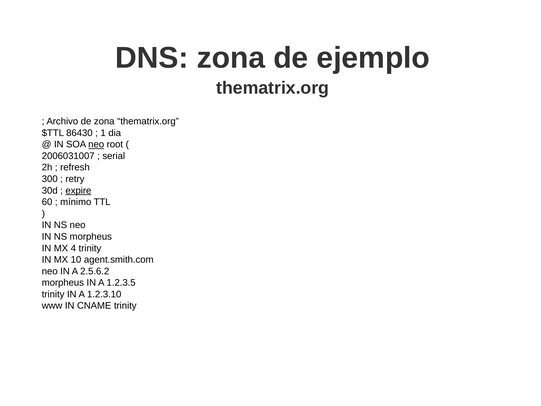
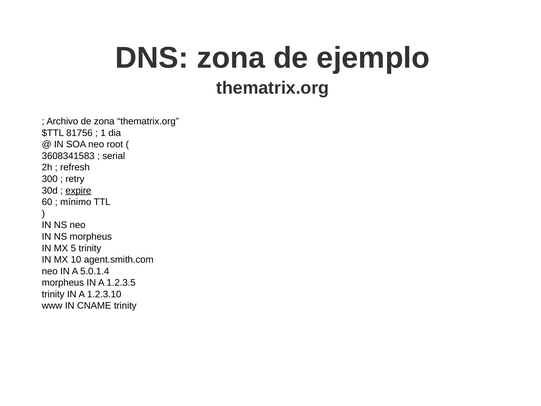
86430: 86430 -> 81756
neo at (96, 144) underline: present -> none
2006031007: 2006031007 -> 3608341583
4: 4 -> 5
2.5.6.2: 2.5.6.2 -> 5.0.1.4
